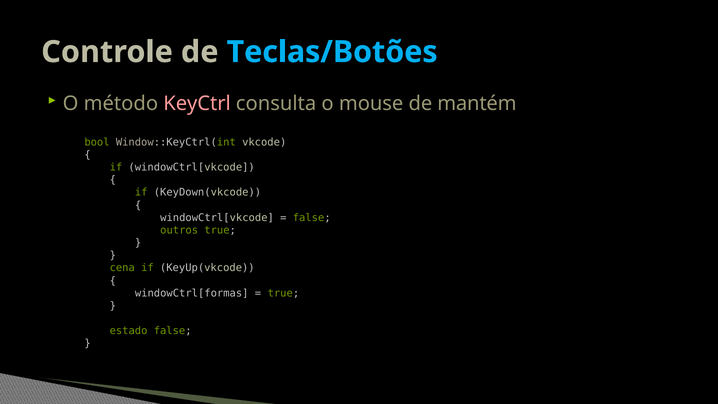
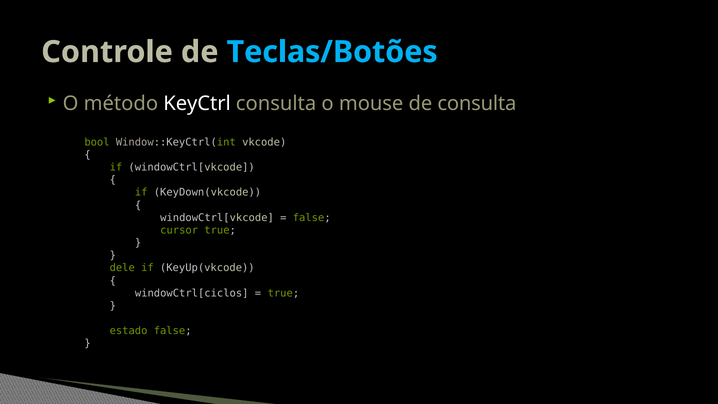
KeyCtrl colour: pink -> white
de mantém: mantém -> consulta
outros: outros -> cursor
cena: cena -> dele
windowCtrl[formas: windowCtrl[formas -> windowCtrl[ciclos
